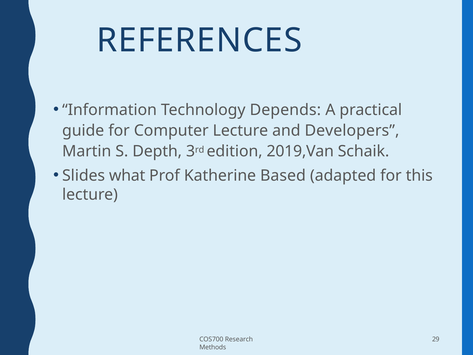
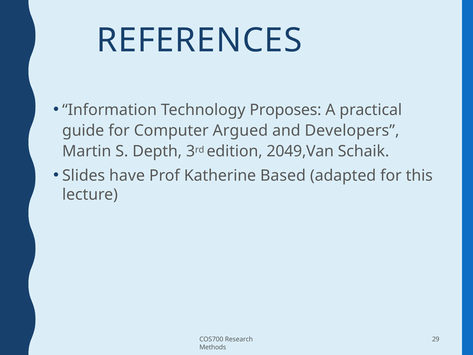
Depends: Depends -> Proposes
Computer Lecture: Lecture -> Argued
2019,Van: 2019,Van -> 2049,Van
what: what -> have
